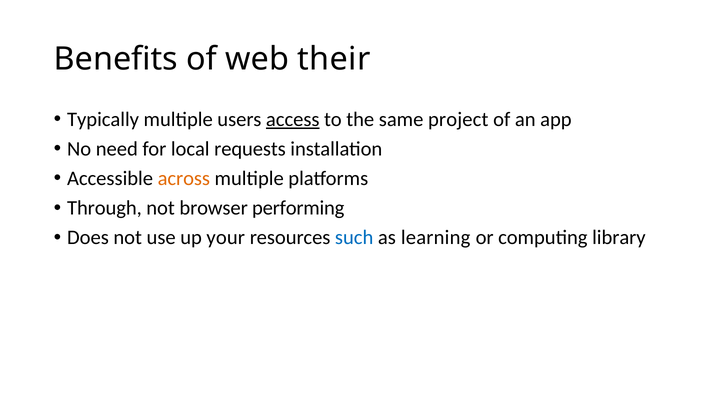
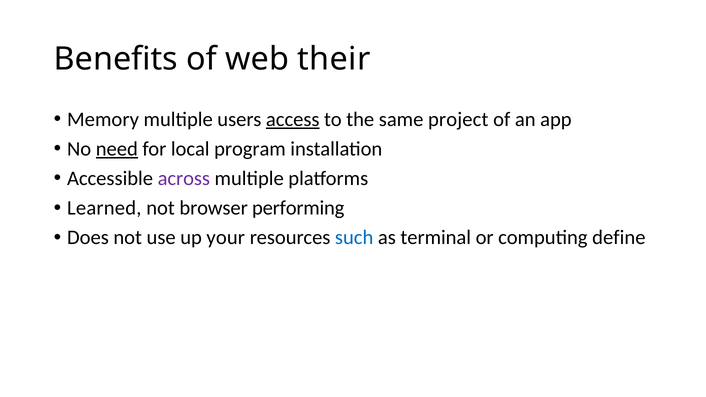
Typically: Typically -> Memory
need underline: none -> present
requests: requests -> program
across colour: orange -> purple
Through: Through -> Learned
learning: learning -> terminal
library: library -> define
